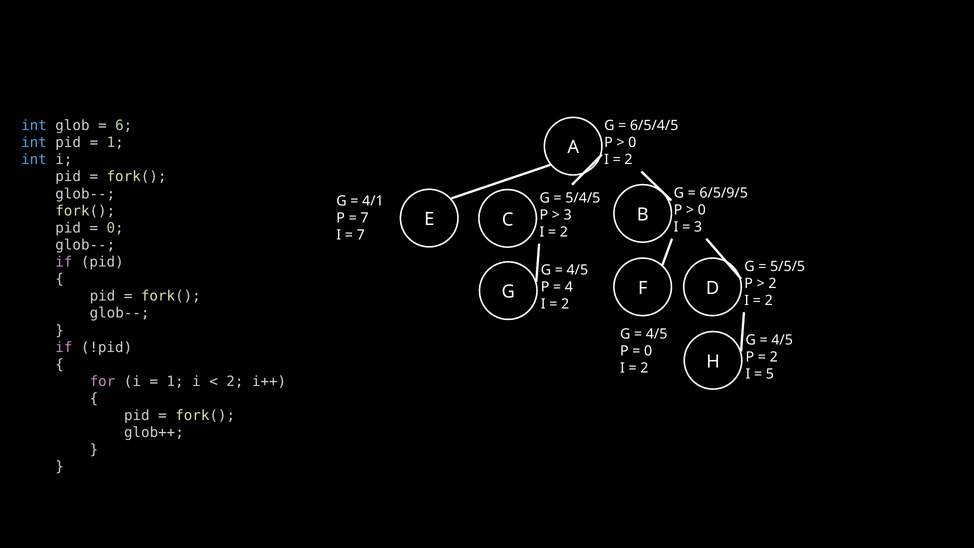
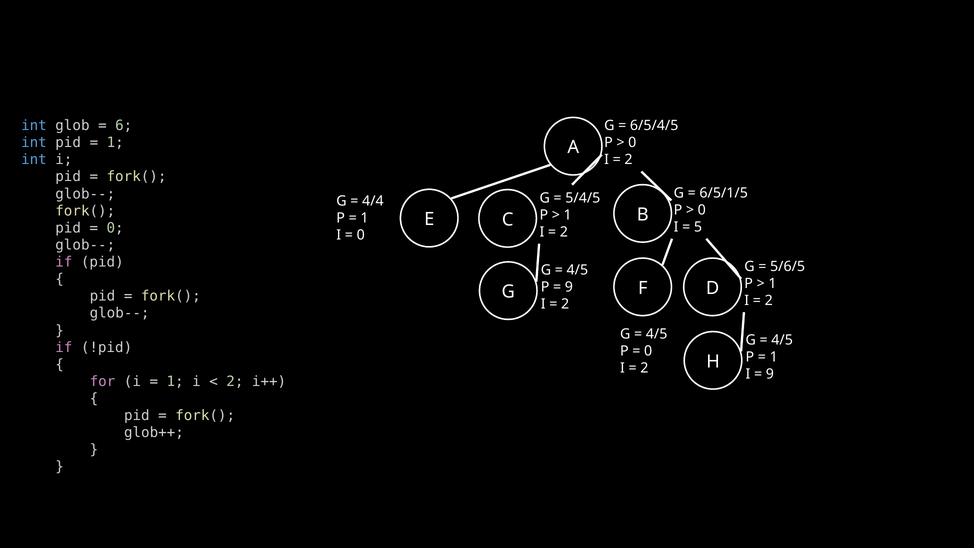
6/5/9/5: 6/5/9/5 -> 6/5/1/5
4/1: 4/1 -> 4/4
3 at (568, 215): 3 -> 1
7 at (364, 218): 7 -> 1
3 at (698, 227): 3 -> 5
7 at (361, 235): 7 -> 0
5/5/5: 5/5/5 -> 5/6/5
2 at (772, 283): 2 -> 1
4 at (569, 287): 4 -> 9
2 at (774, 357): 2 -> 1
5 at (770, 374): 5 -> 9
